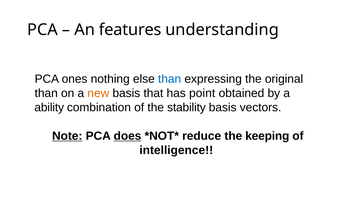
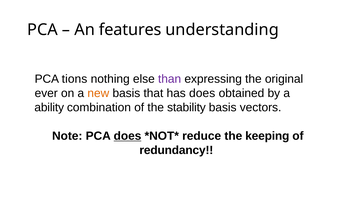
ones: ones -> tions
than at (170, 79) colour: blue -> purple
than at (46, 93): than -> ever
has point: point -> does
Note underline: present -> none
intelligence: intelligence -> redundancy
